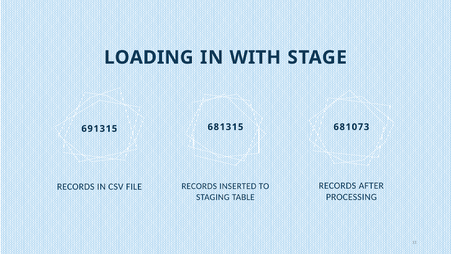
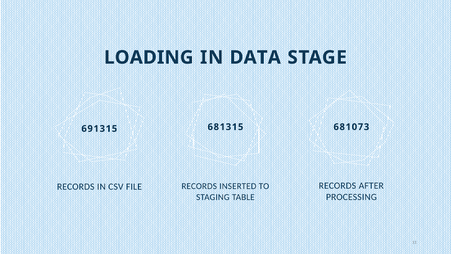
WITH: WITH -> DATA
